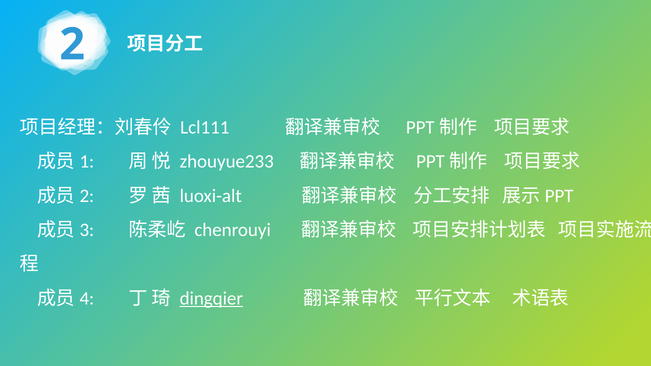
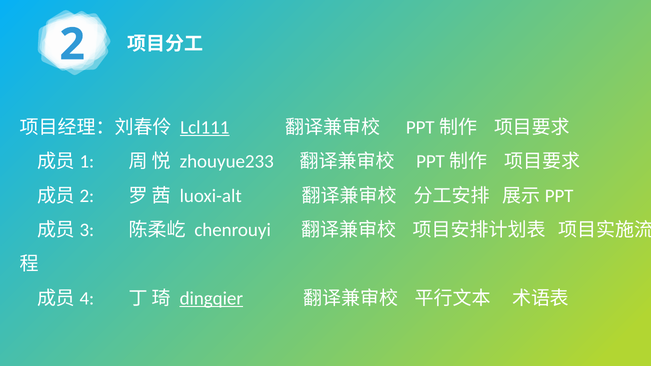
Lcl111 underline: none -> present
